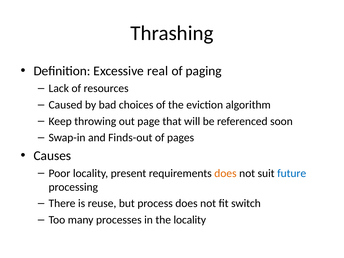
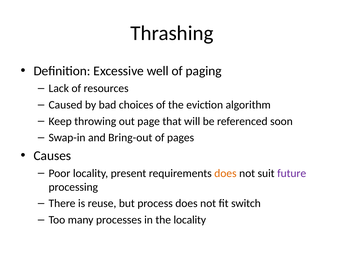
real: real -> well
Finds-out: Finds-out -> Bring-out
future colour: blue -> purple
